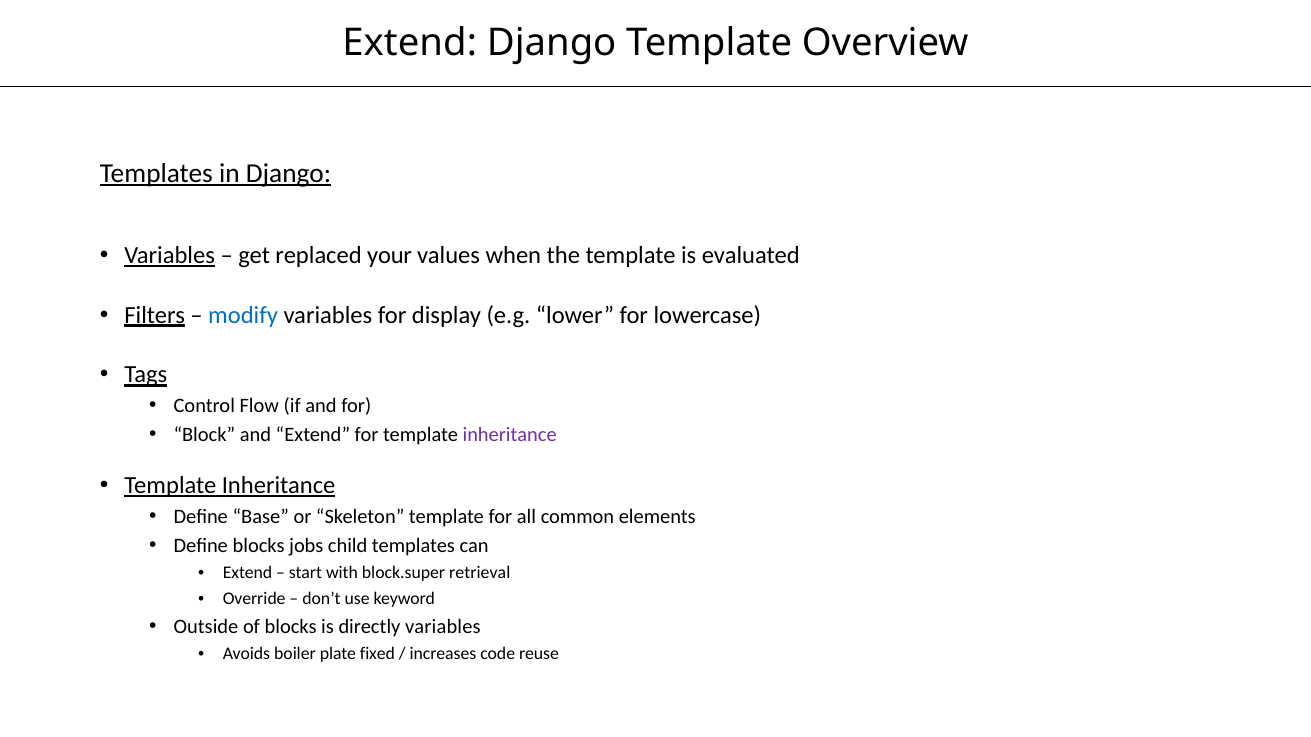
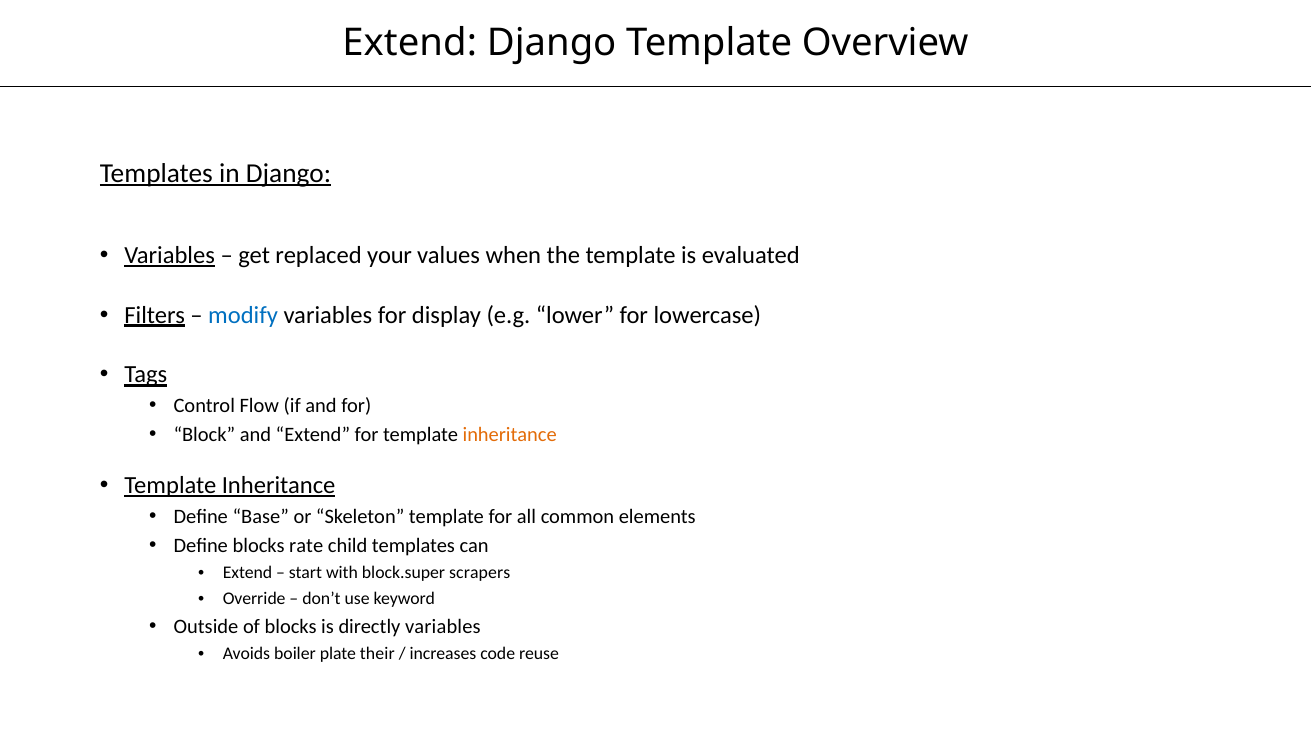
inheritance at (510, 435) colour: purple -> orange
jobs: jobs -> rate
retrieval: retrieval -> scrapers
fixed: fixed -> their
